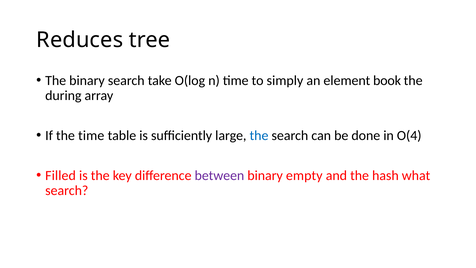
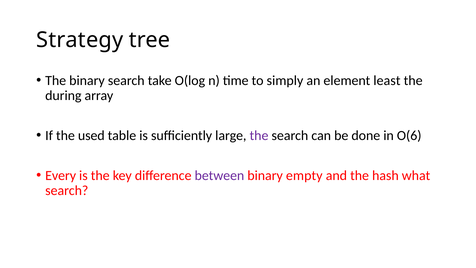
Reduces: Reduces -> Strategy
book: book -> least
the time: time -> used
the at (259, 135) colour: blue -> purple
O(4: O(4 -> O(6
Filled: Filled -> Every
